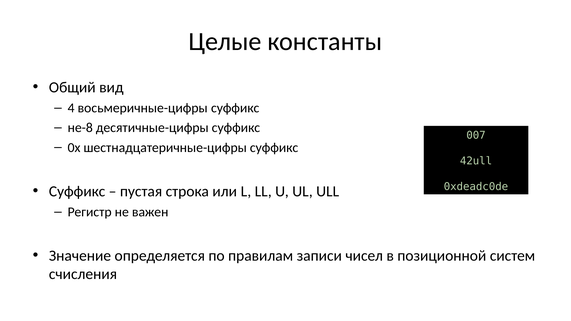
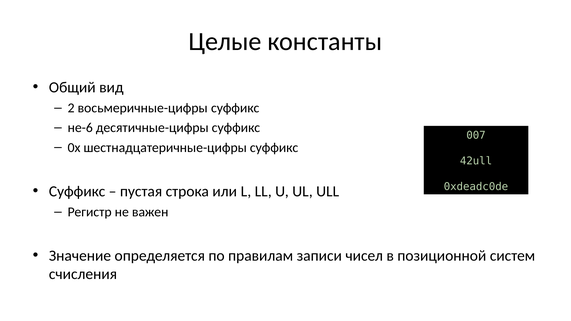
4: 4 -> 2
не-8: не-8 -> не-6
